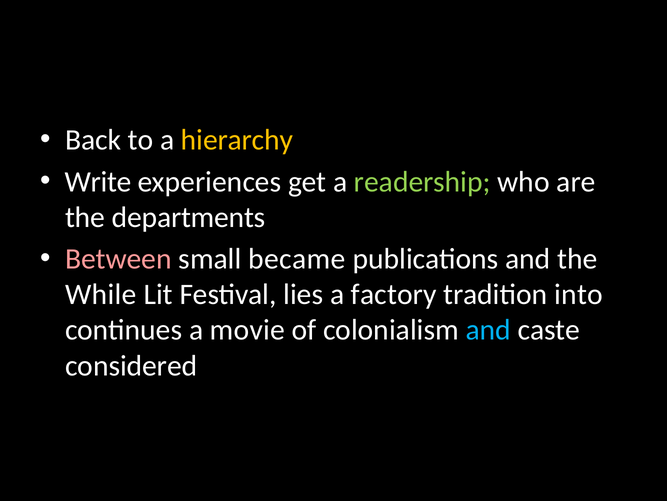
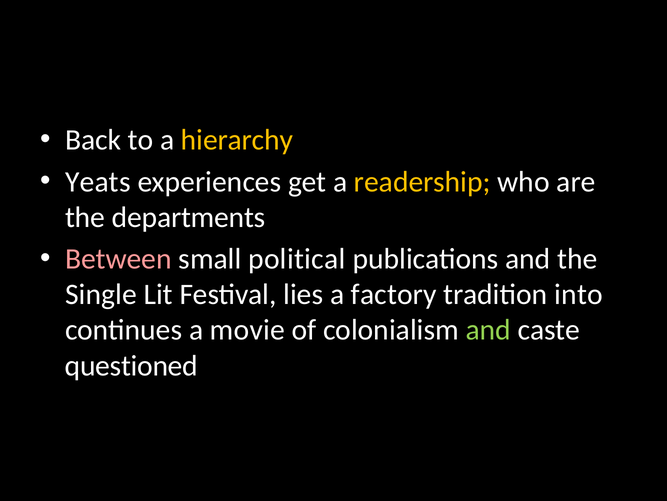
Write: Write -> Yeats
readership colour: light green -> yellow
became: became -> political
While: While -> Single
and at (488, 330) colour: light blue -> light green
considered: considered -> questioned
